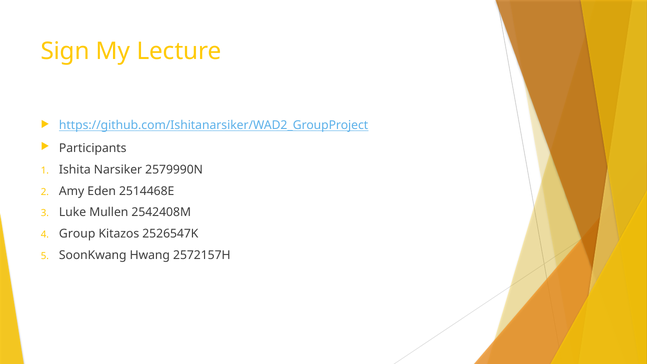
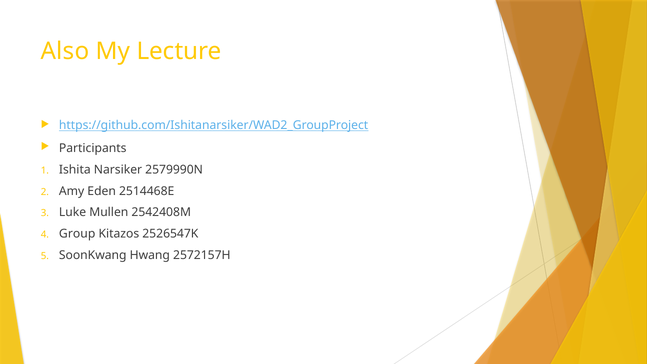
Sign: Sign -> Also
